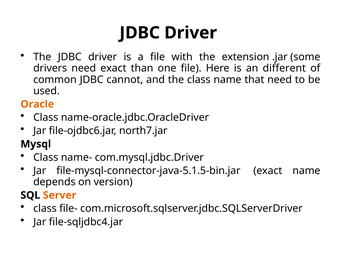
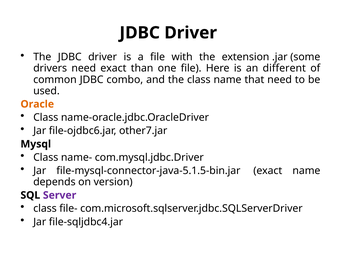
cannot: cannot -> combo
north7.jar: north7.jar -> other7.jar
Server colour: orange -> purple
